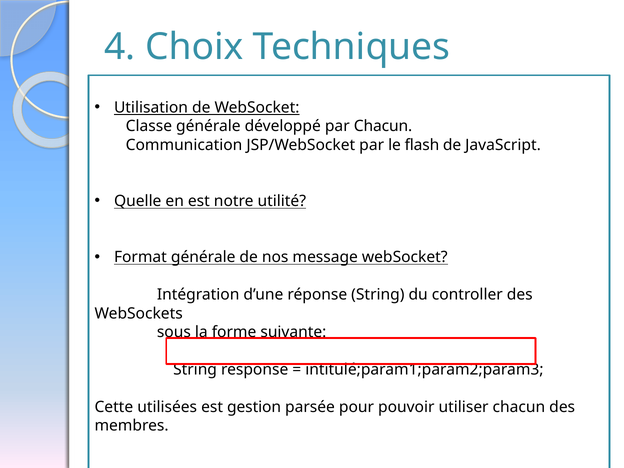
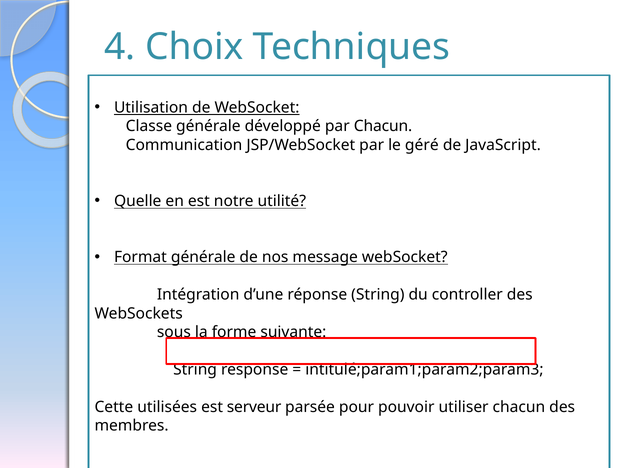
flash: flash -> géré
gestion: gestion -> serveur
